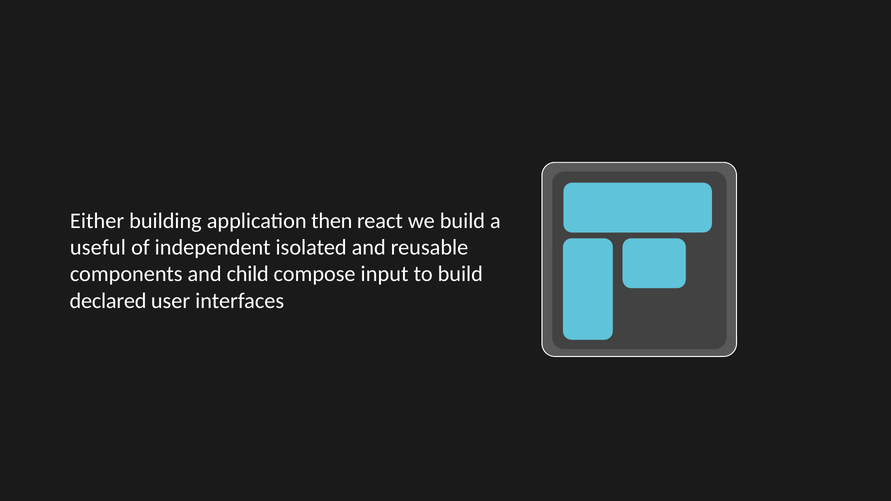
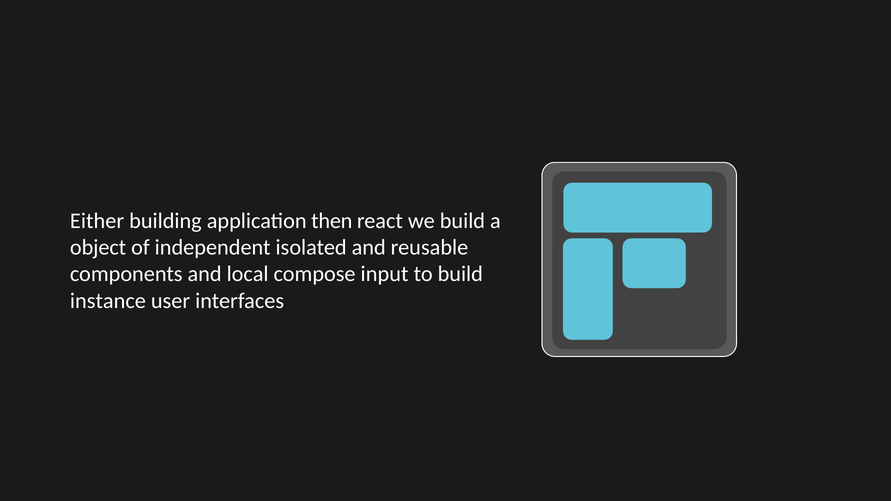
useful: useful -> object
child: child -> local
declared: declared -> instance
